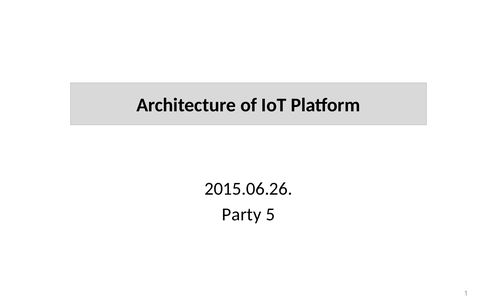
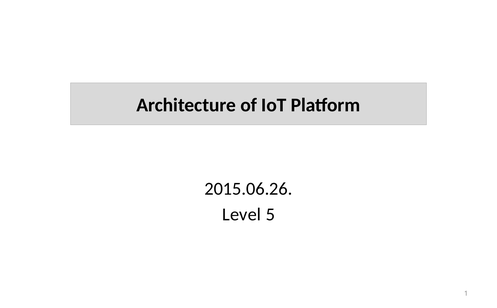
Party: Party -> Level
